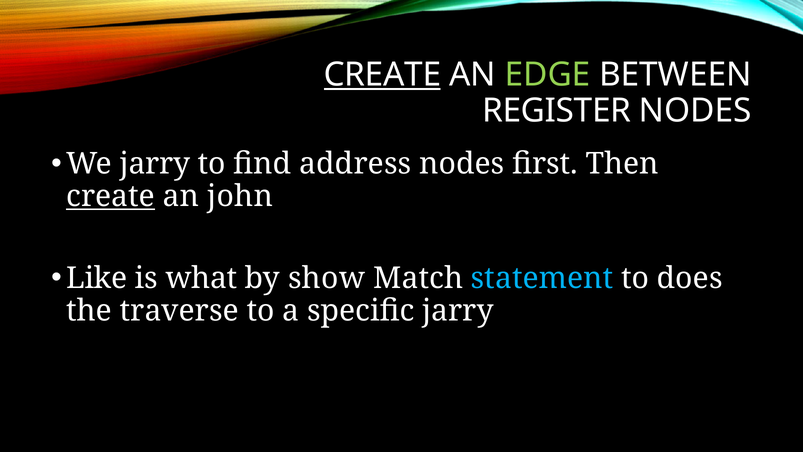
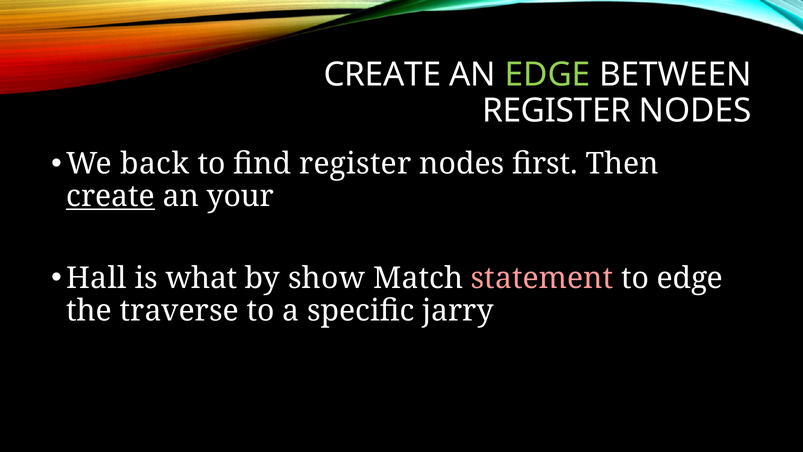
CREATE at (382, 75) underline: present -> none
We jarry: jarry -> back
find address: address -> register
john: john -> your
Like: Like -> Hall
statement colour: light blue -> pink
to does: does -> edge
